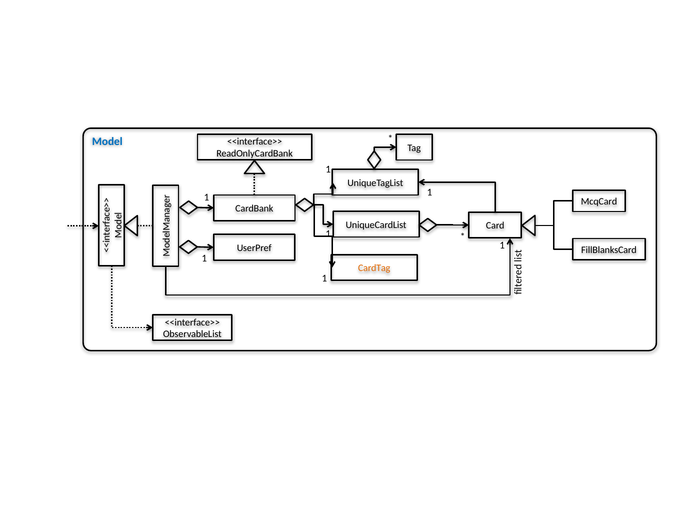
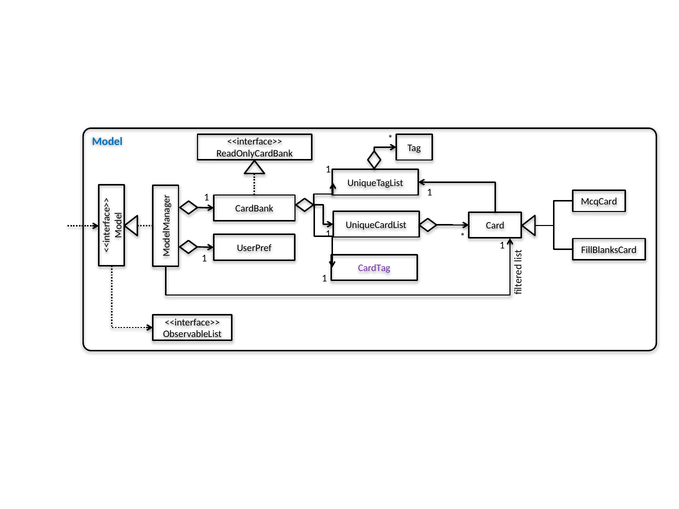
CardTag colour: orange -> purple
